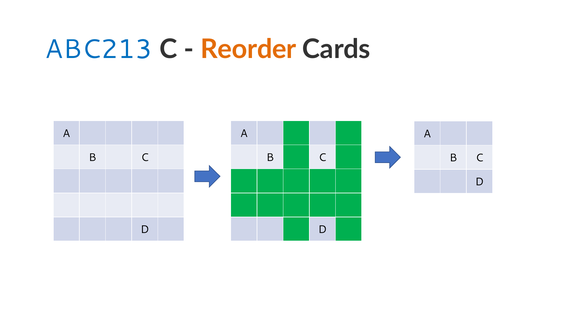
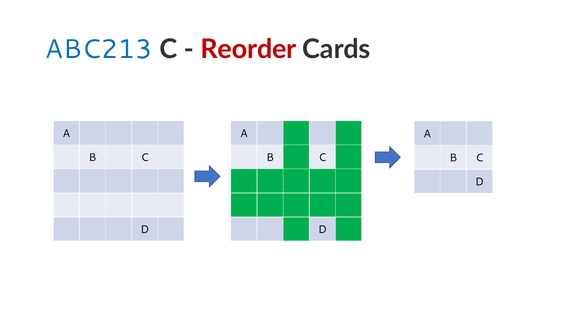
Reorder colour: orange -> red
